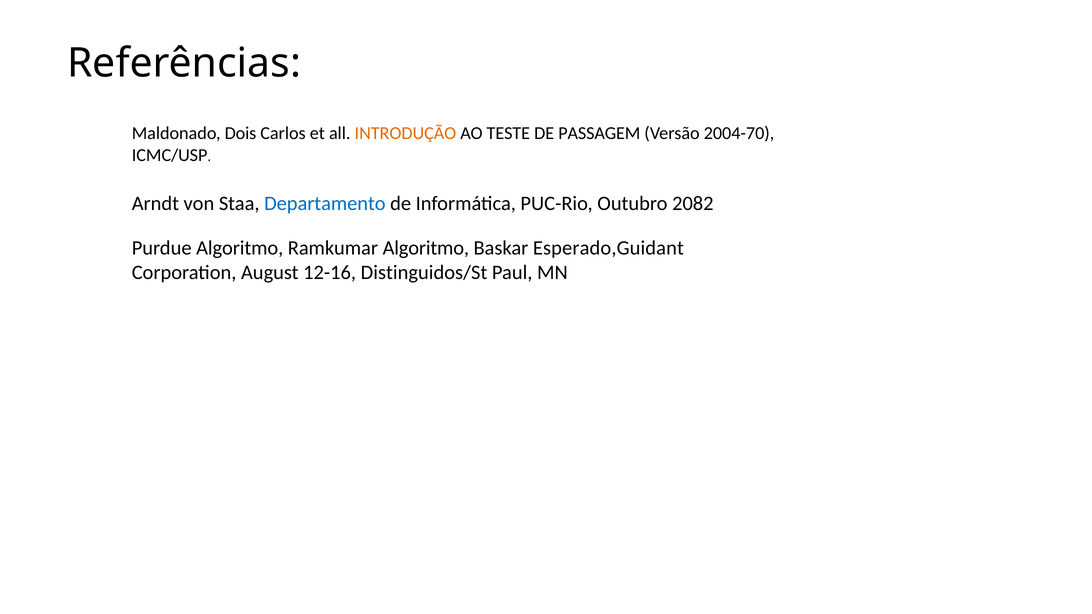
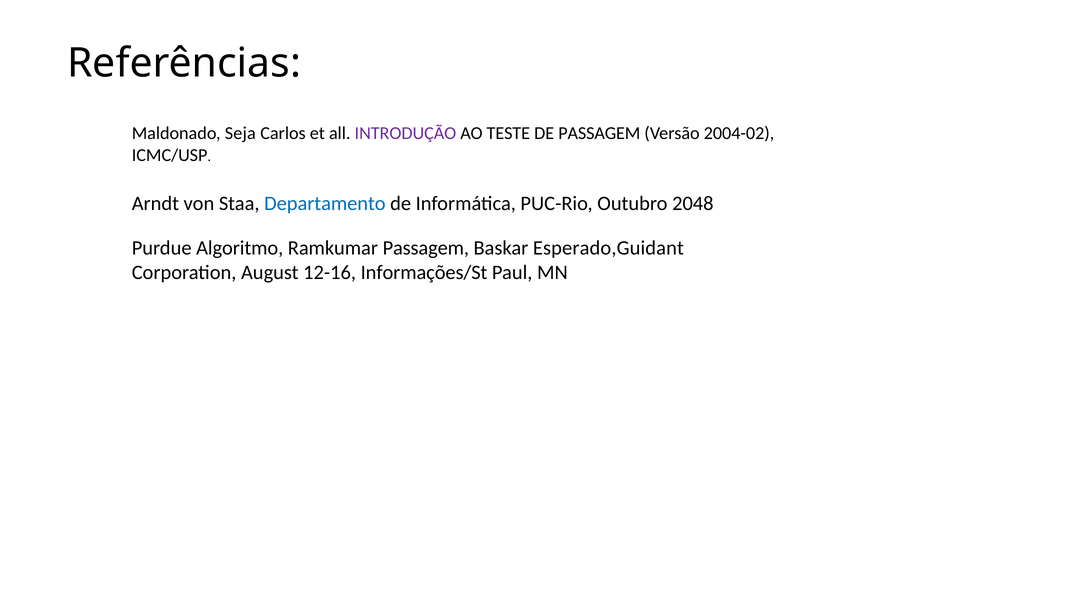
Dois: Dois -> Seja
INTRODUÇÃO colour: orange -> purple
2004-70: 2004-70 -> 2004-02
2082: 2082 -> 2048
Ramkumar Algoritmo: Algoritmo -> Passagem
Distinguidos/St: Distinguidos/St -> Informações/St
